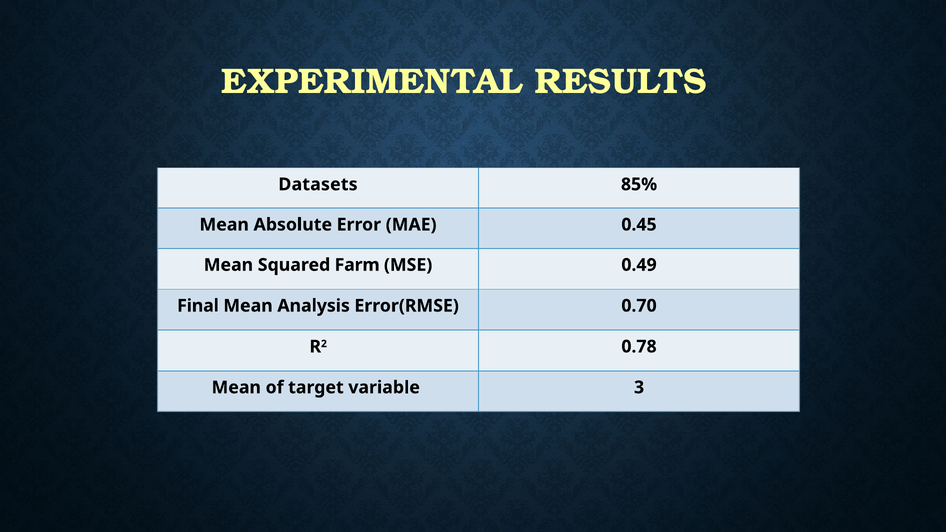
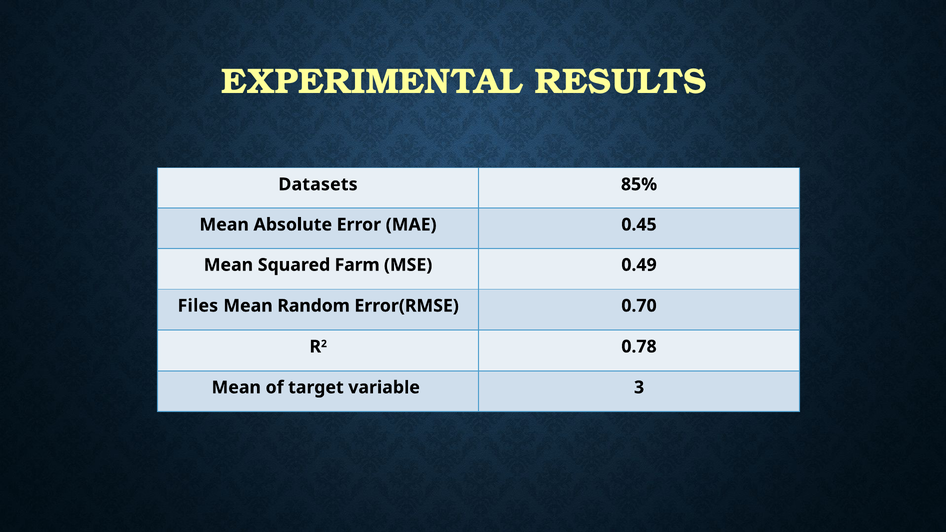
Final: Final -> Files
Analysis: Analysis -> Random
